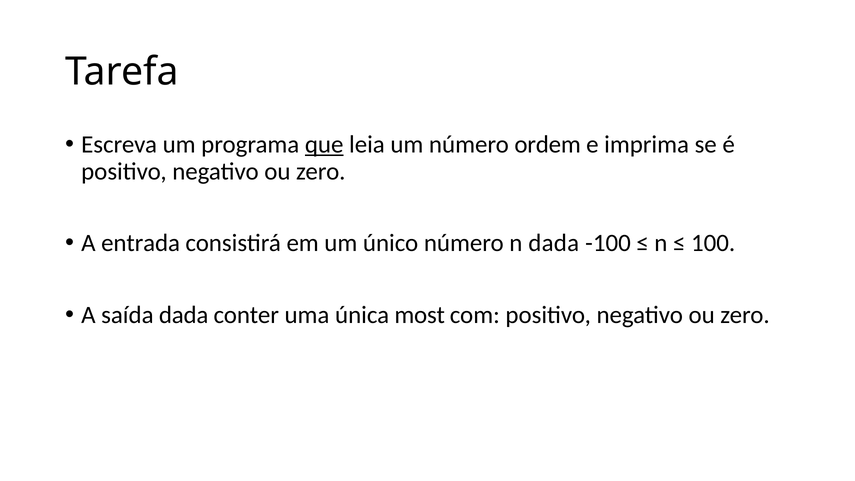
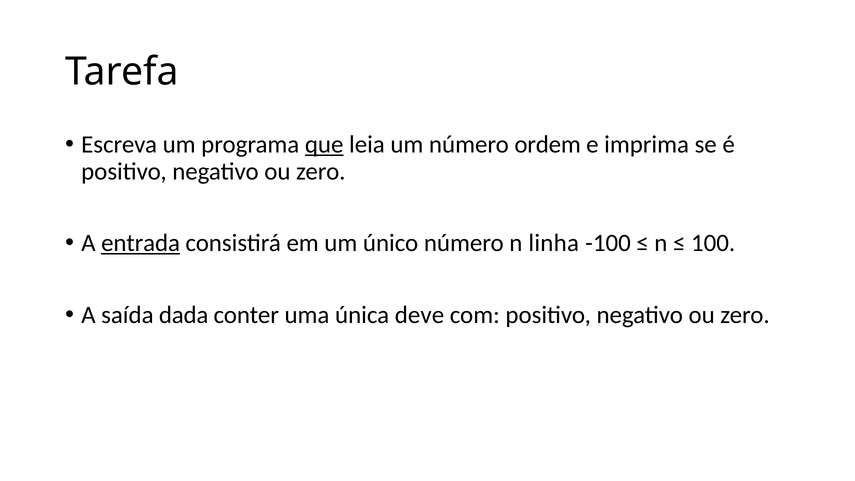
entrada underline: none -> present
n dada: dada -> linha
most: most -> deve
